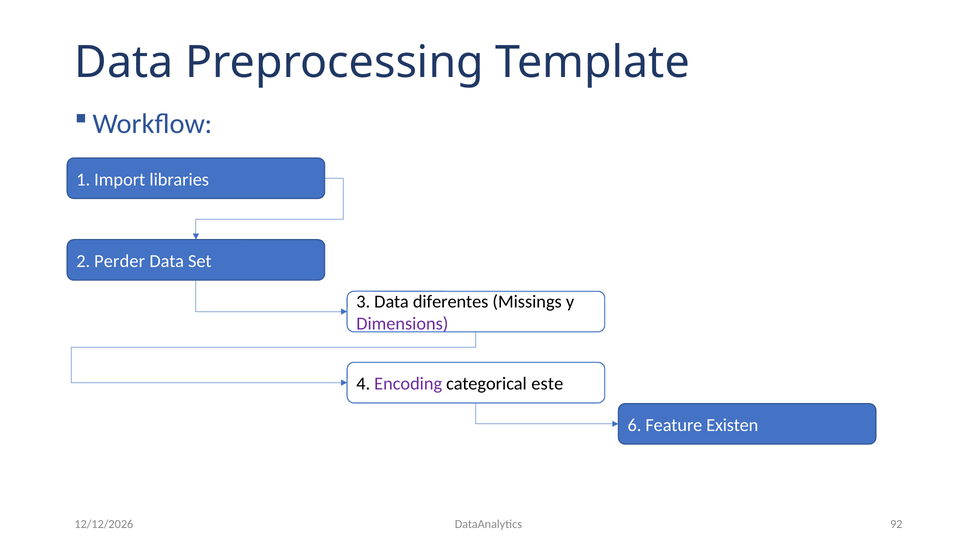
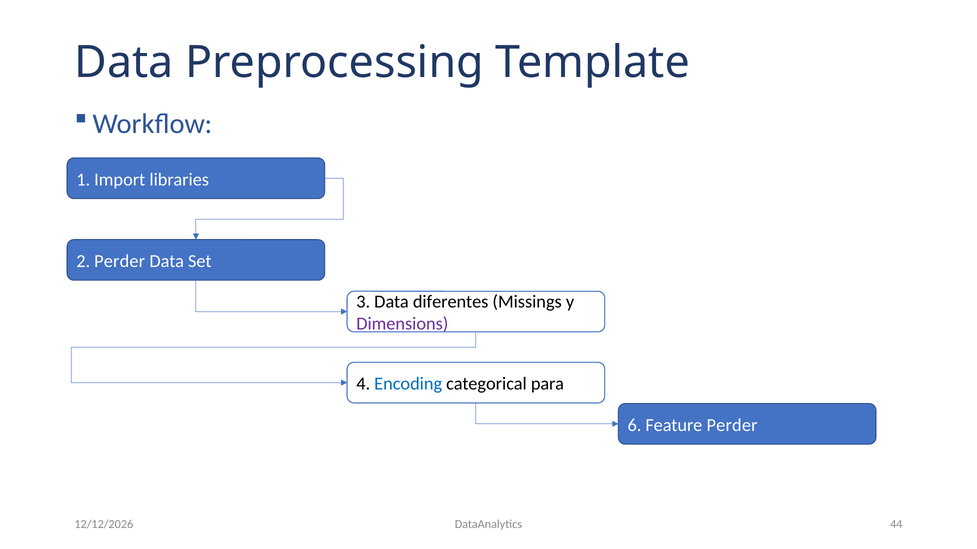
Encoding colour: purple -> blue
este: este -> para
Feature Existen: Existen -> Perder
92: 92 -> 44
